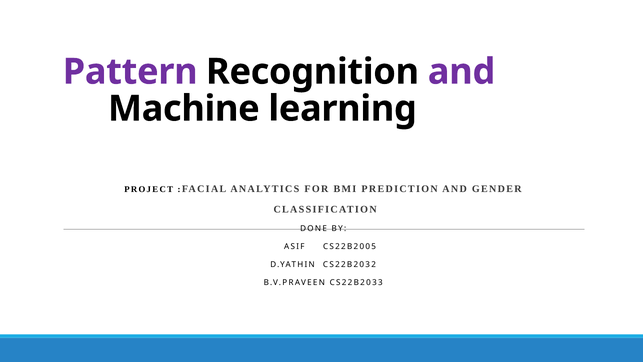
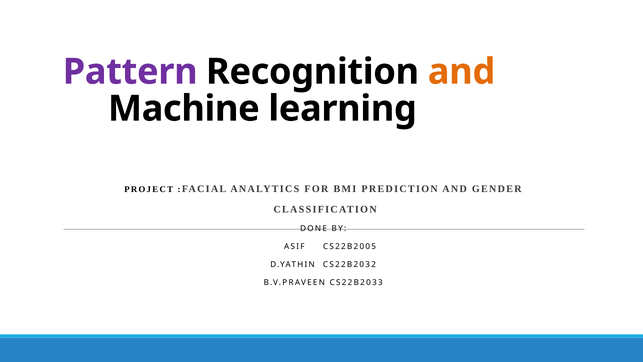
and at (462, 72) colour: purple -> orange
